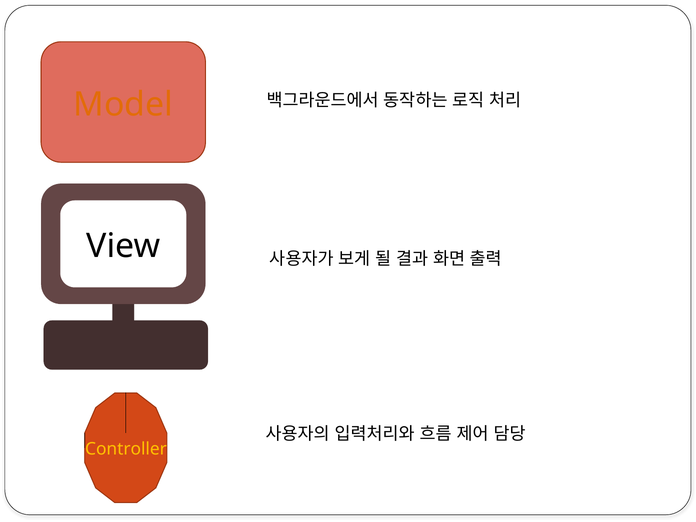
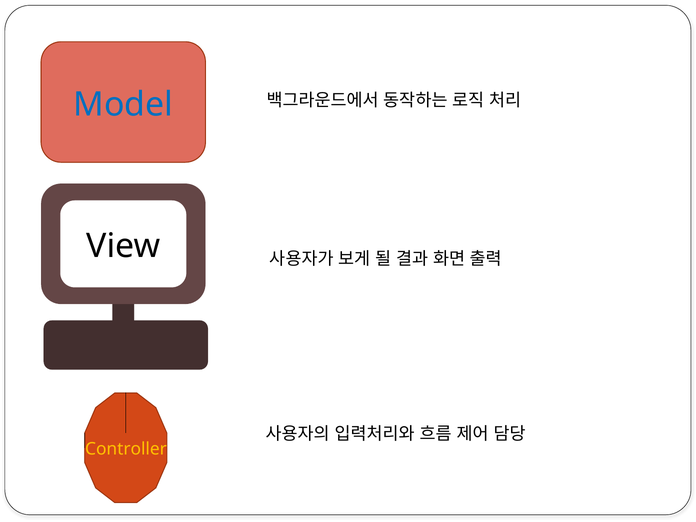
Model at (123, 104) colour: orange -> blue
